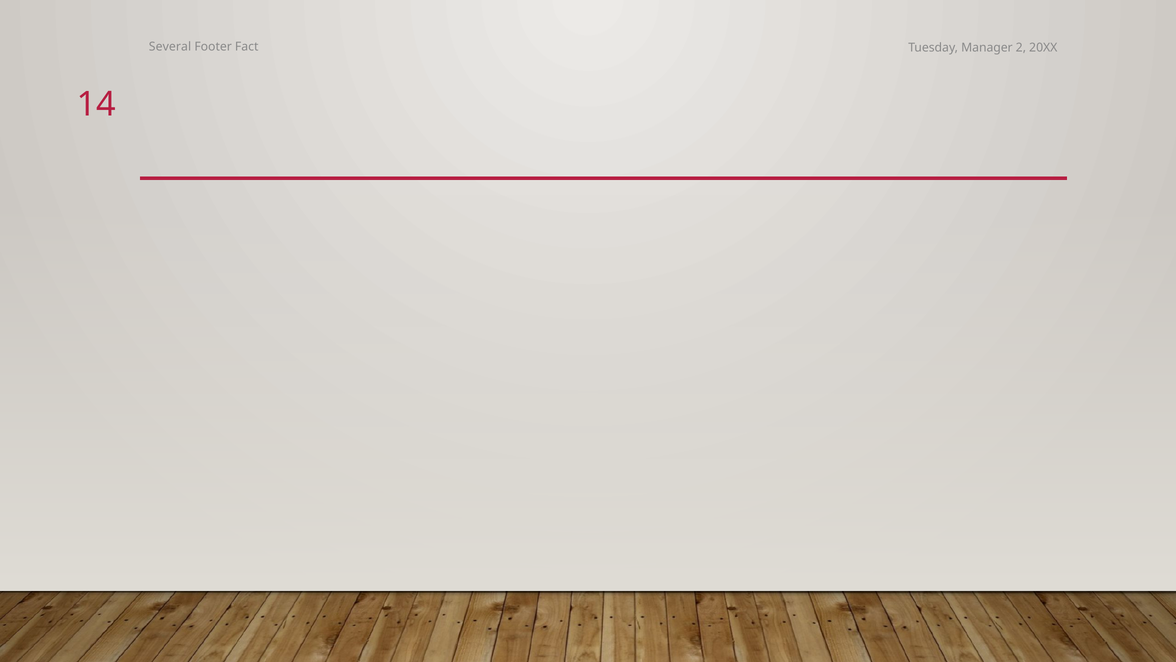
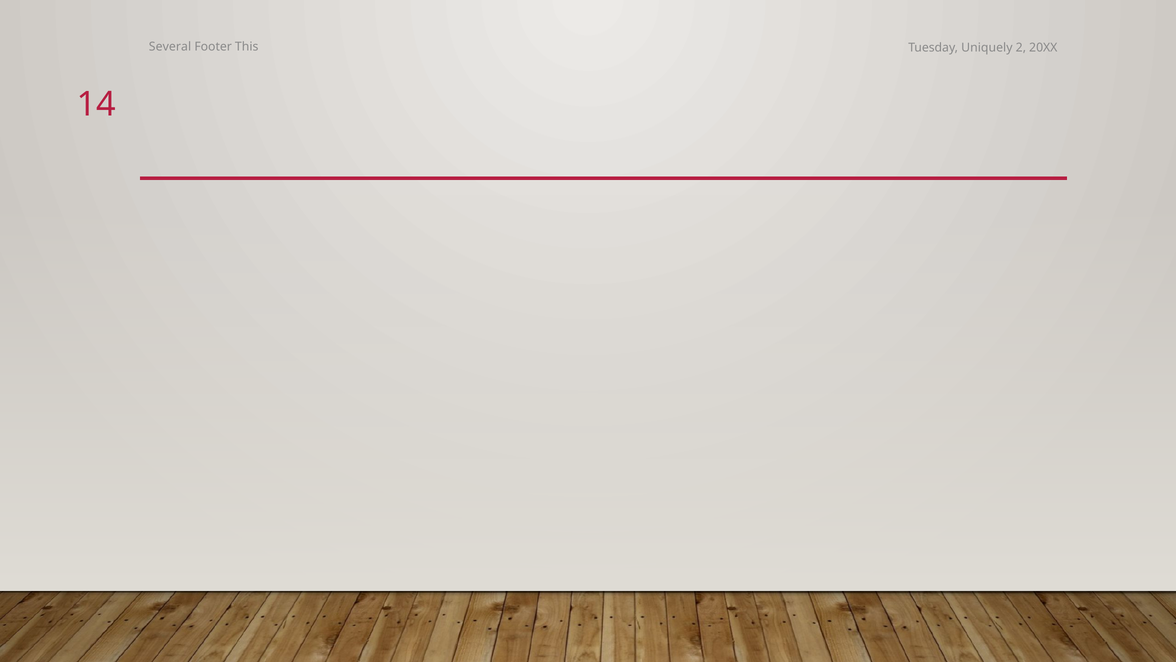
Fact: Fact -> This
Manager: Manager -> Uniquely
